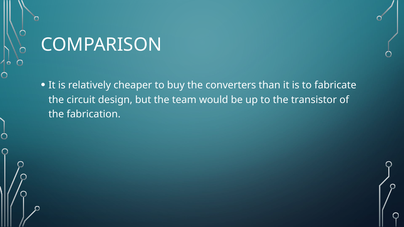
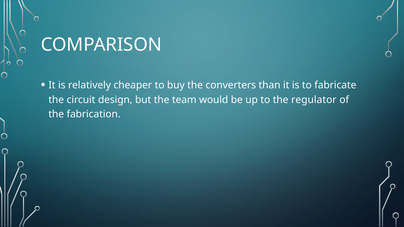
transistor: transistor -> regulator
